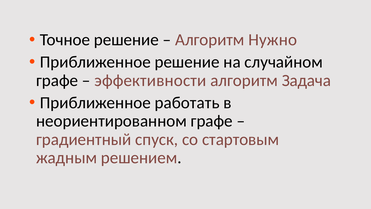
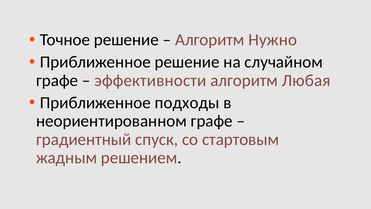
Задача: Задача -> Любая
работать: работать -> подходы
